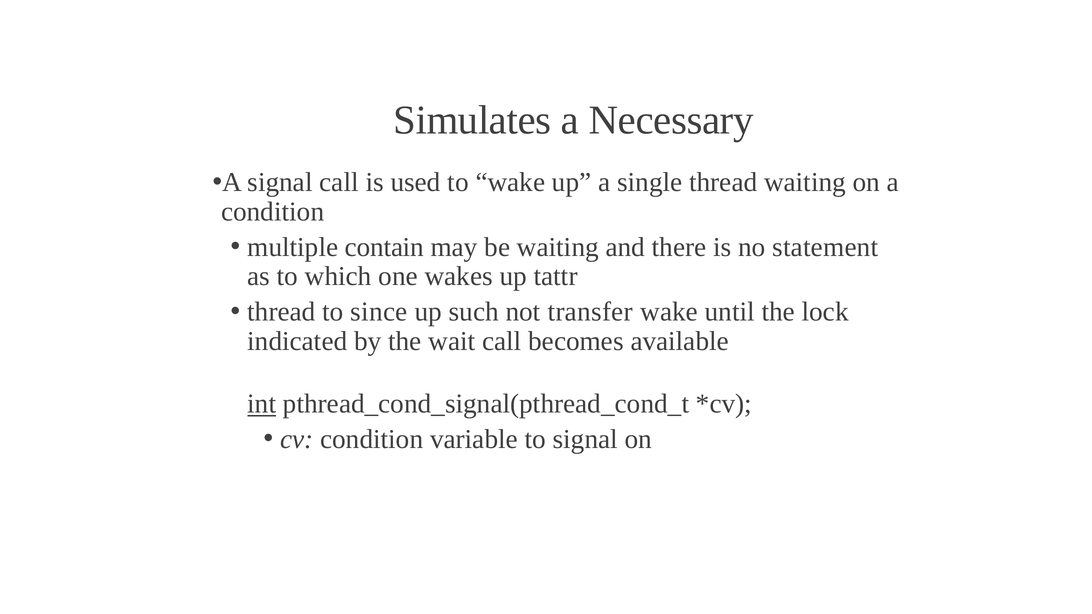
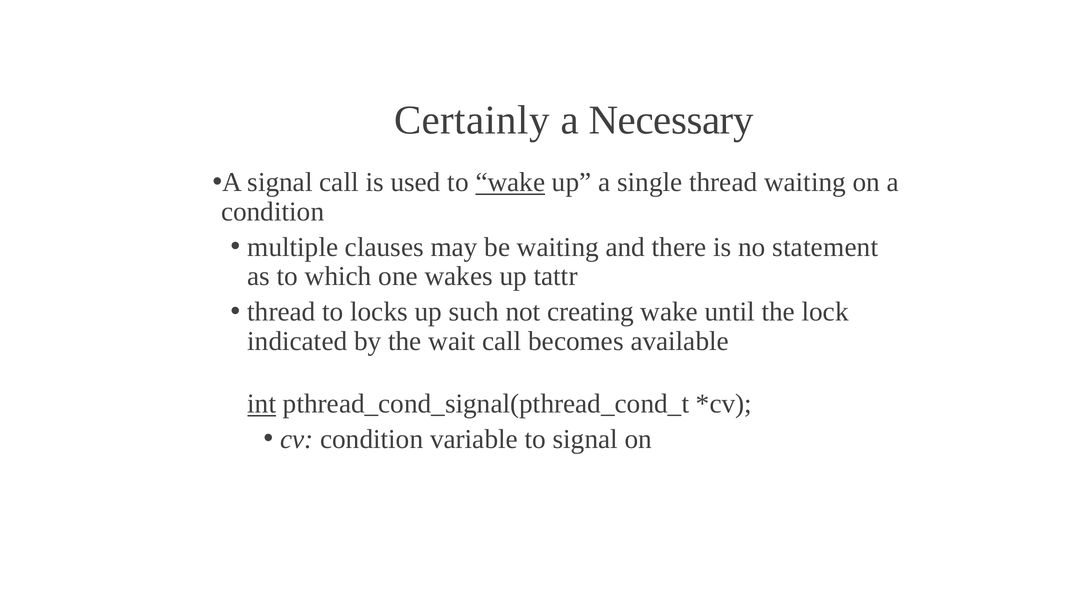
Simulates: Simulates -> Certainly
wake at (510, 182) underline: none -> present
contain: contain -> clauses
since: since -> locks
transfer: transfer -> creating
